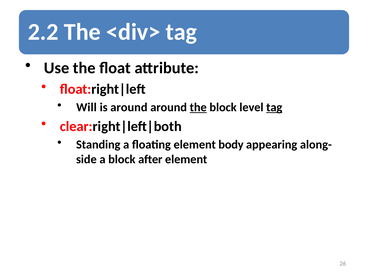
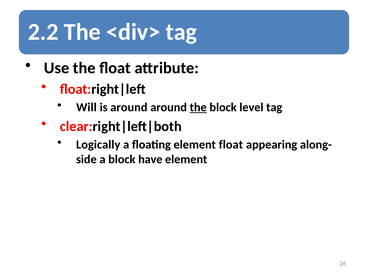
tag at (274, 107) underline: present -> none
Standing: Standing -> Logically
element body: body -> float
after: after -> have
